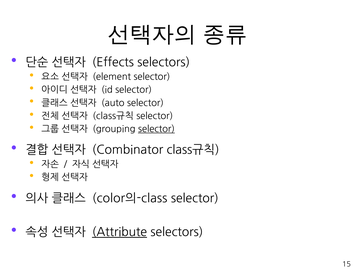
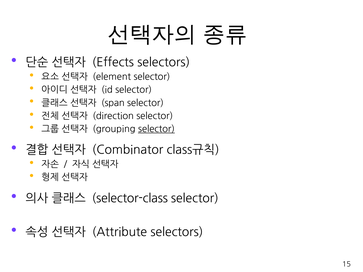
auto: auto -> span
class규칙 at (113, 116): class규칙 -> direction
color의-class: color의-class -> selector-class
Attribute underline: present -> none
